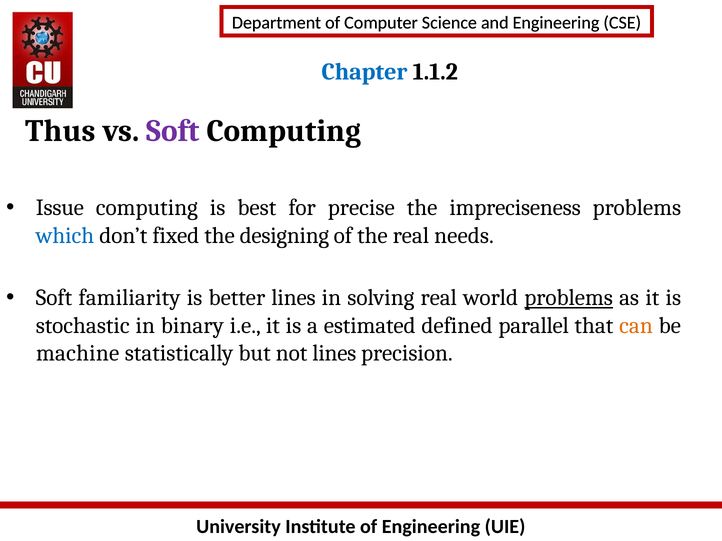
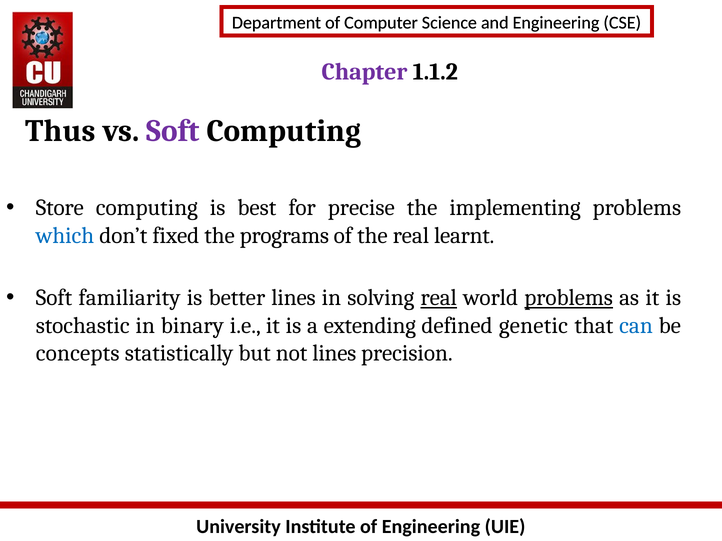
Chapter colour: blue -> purple
Issue: Issue -> Store
impreciseness: impreciseness -> implementing
designing: designing -> programs
needs: needs -> learnt
real at (439, 298) underline: none -> present
estimated: estimated -> extending
parallel: parallel -> genetic
can colour: orange -> blue
machine: machine -> concepts
